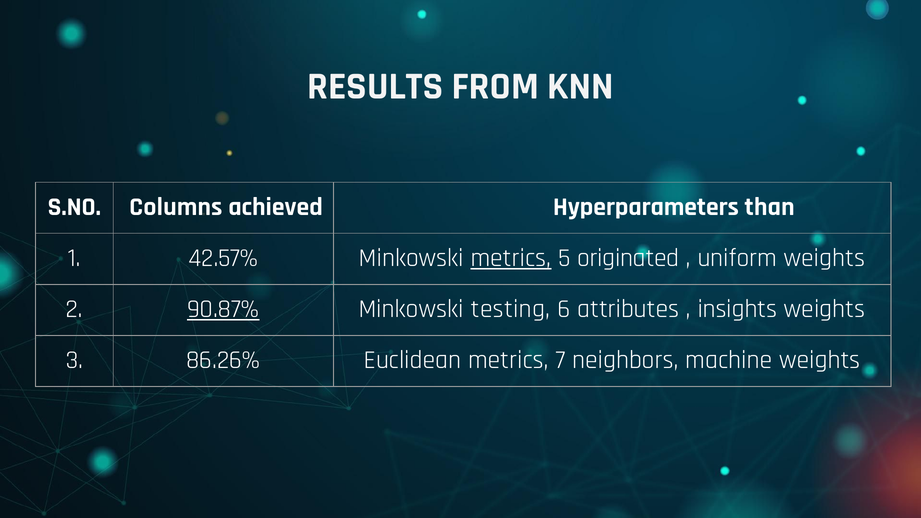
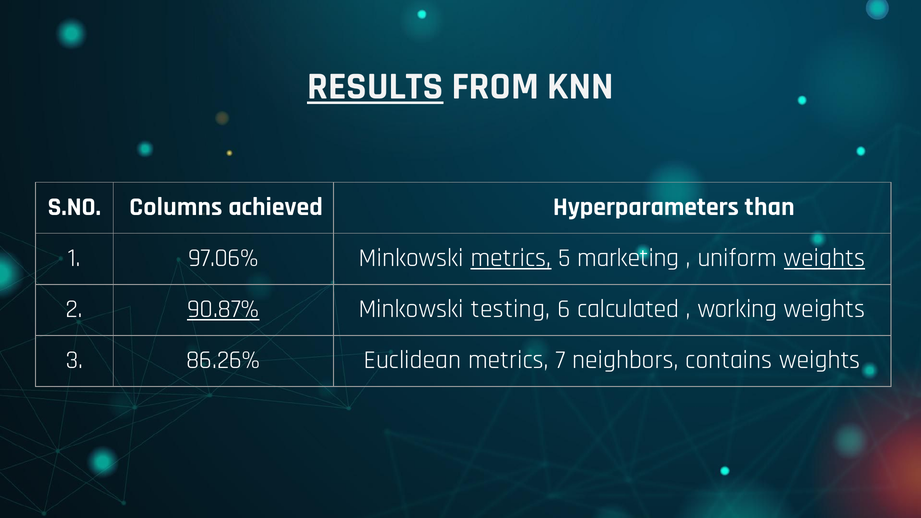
RESULTS underline: none -> present
42.57%: 42.57% -> 97.06%
originated: originated -> marketing
weights at (825, 258) underline: none -> present
attributes: attributes -> calculated
insights: insights -> working
machine: machine -> contains
